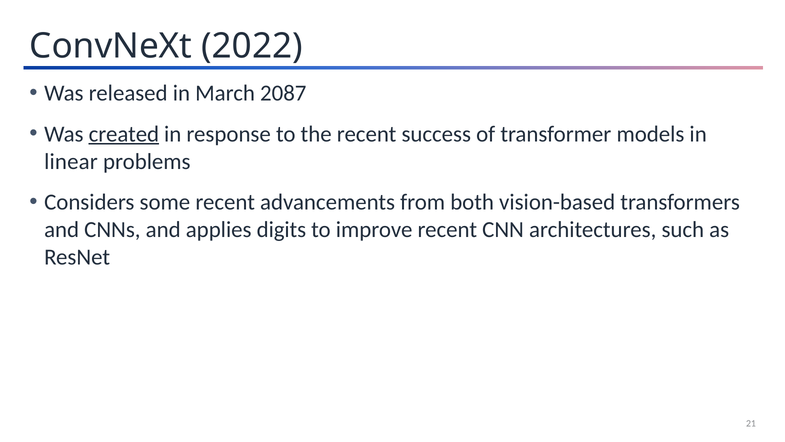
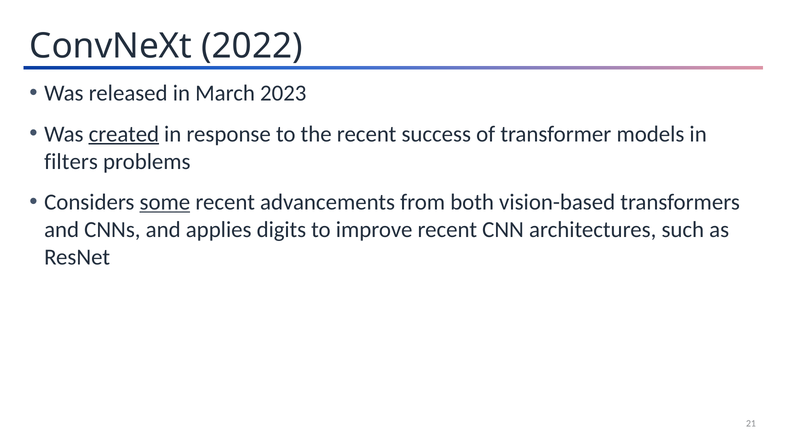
2087: 2087 -> 2023
linear: linear -> filters
some underline: none -> present
